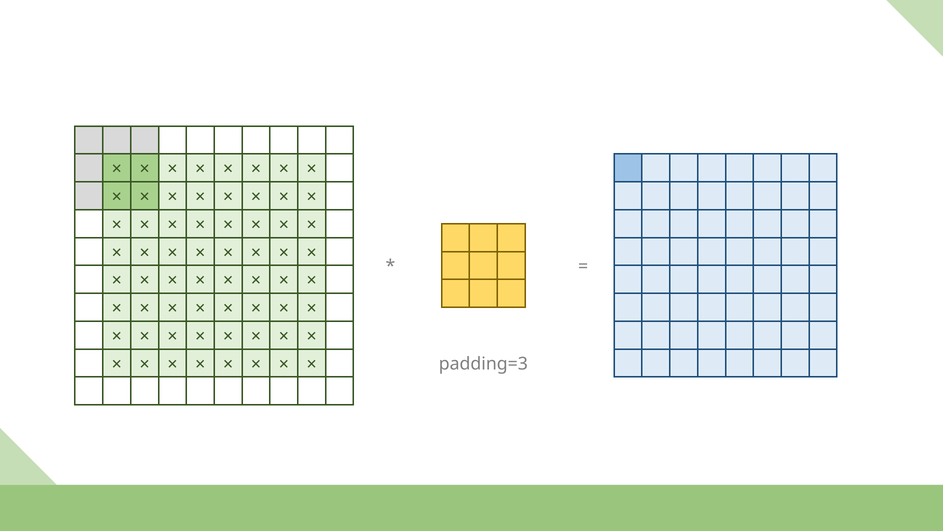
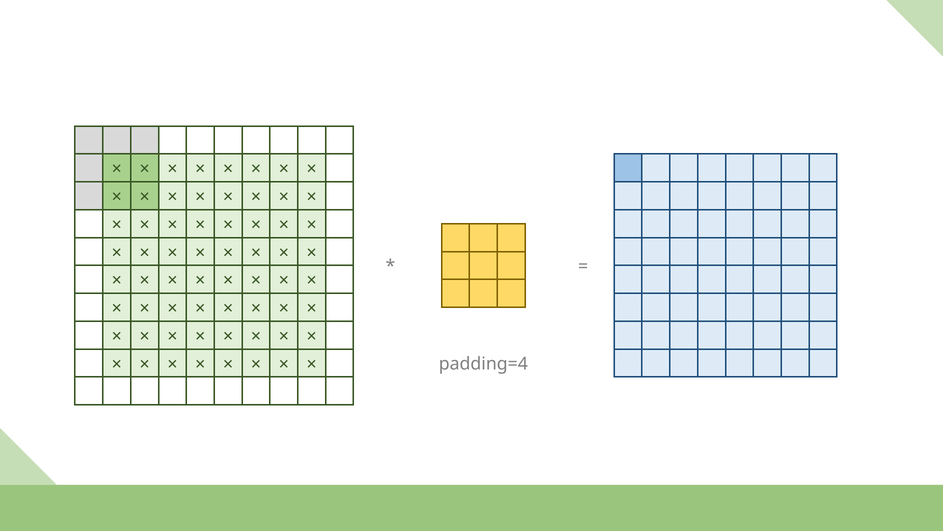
padding=3: padding=3 -> padding=4
